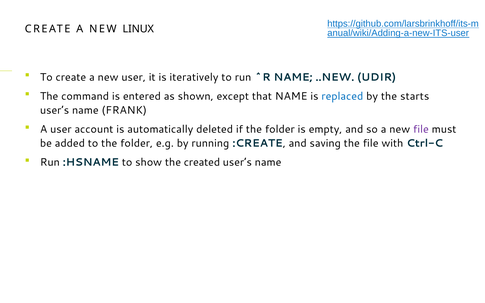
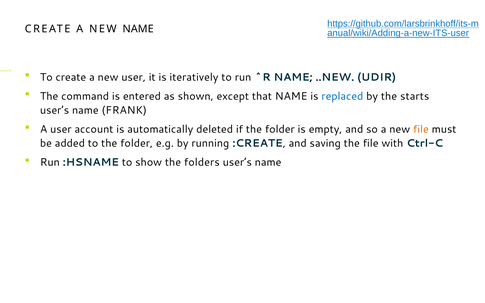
NEW LINUX: LINUX -> NAME
file at (421, 129) colour: purple -> orange
created: created -> folders
